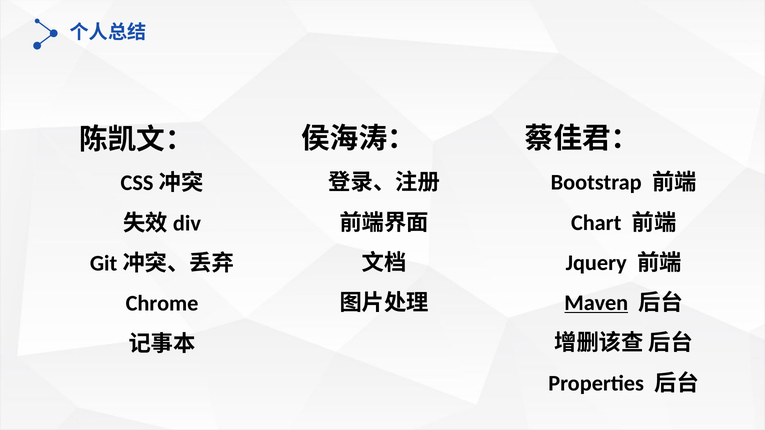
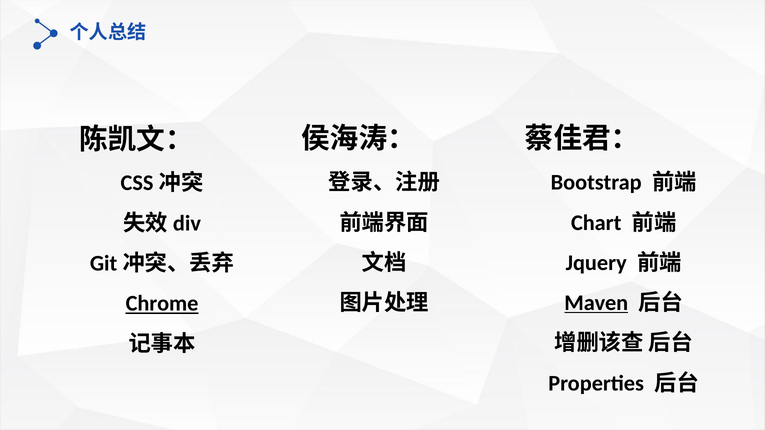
Chrome underline: none -> present
